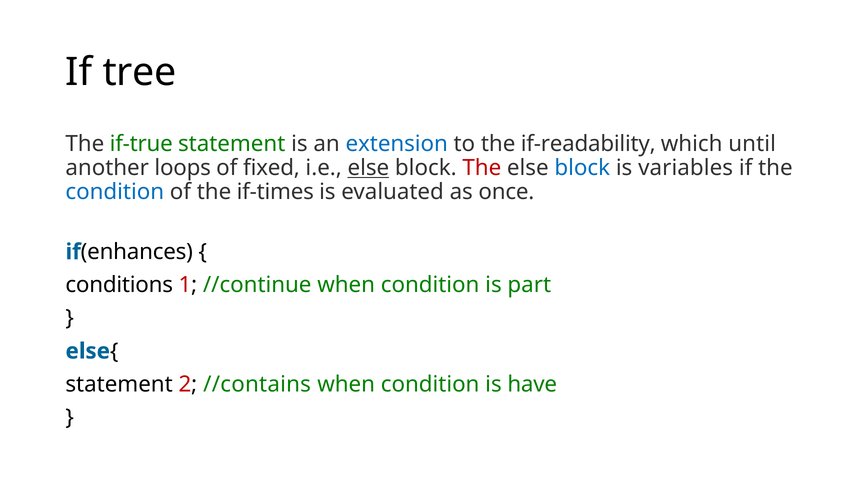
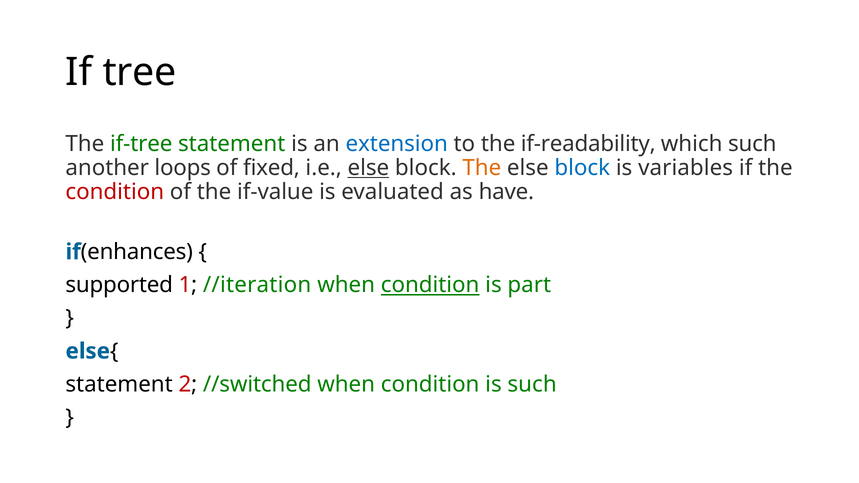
if-true: if-true -> if-tree
which until: until -> such
The at (482, 168) colour: red -> orange
condition at (115, 192) colour: blue -> red
if-times: if-times -> if-value
once: once -> have
conditions: conditions -> supported
//continue: //continue -> //iteration
condition at (430, 285) underline: none -> present
//contains: //contains -> //switched
is have: have -> such
